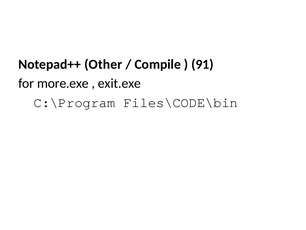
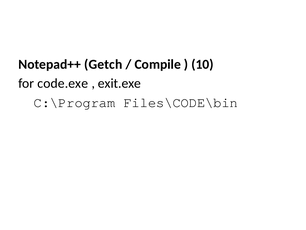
Other: Other -> Getch
91: 91 -> 10
more.exe: more.exe -> code.exe
